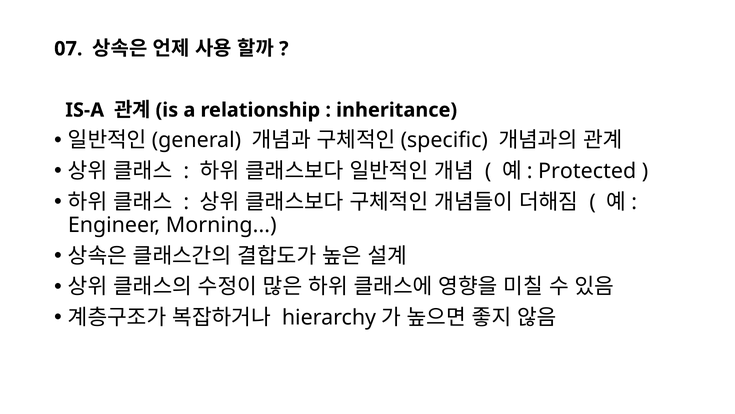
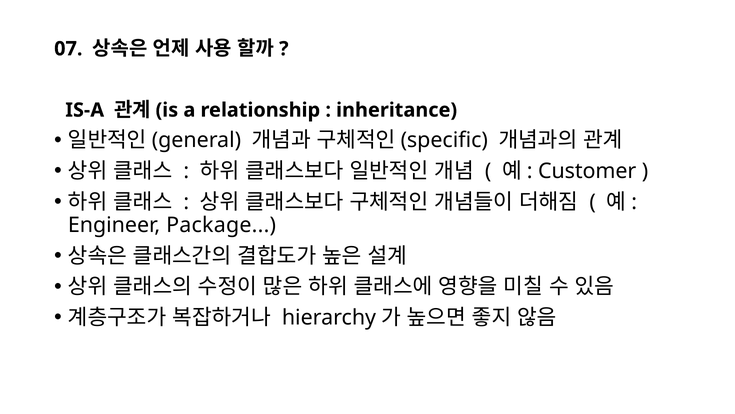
Protected: Protected -> Customer
Morning: Morning -> Package
